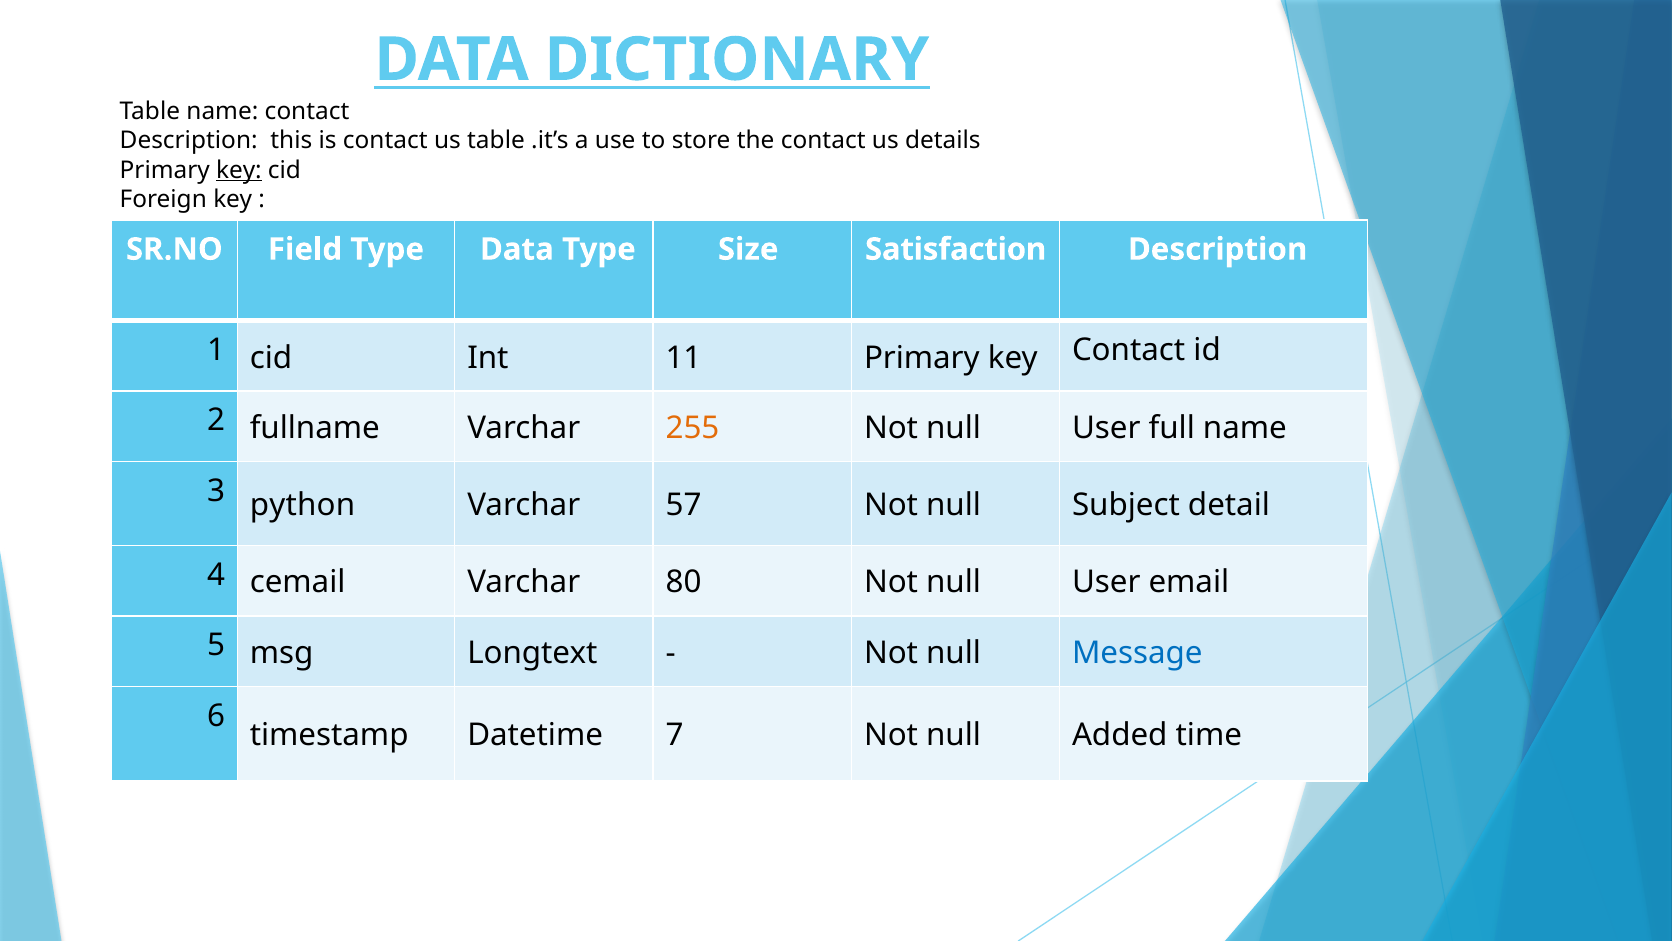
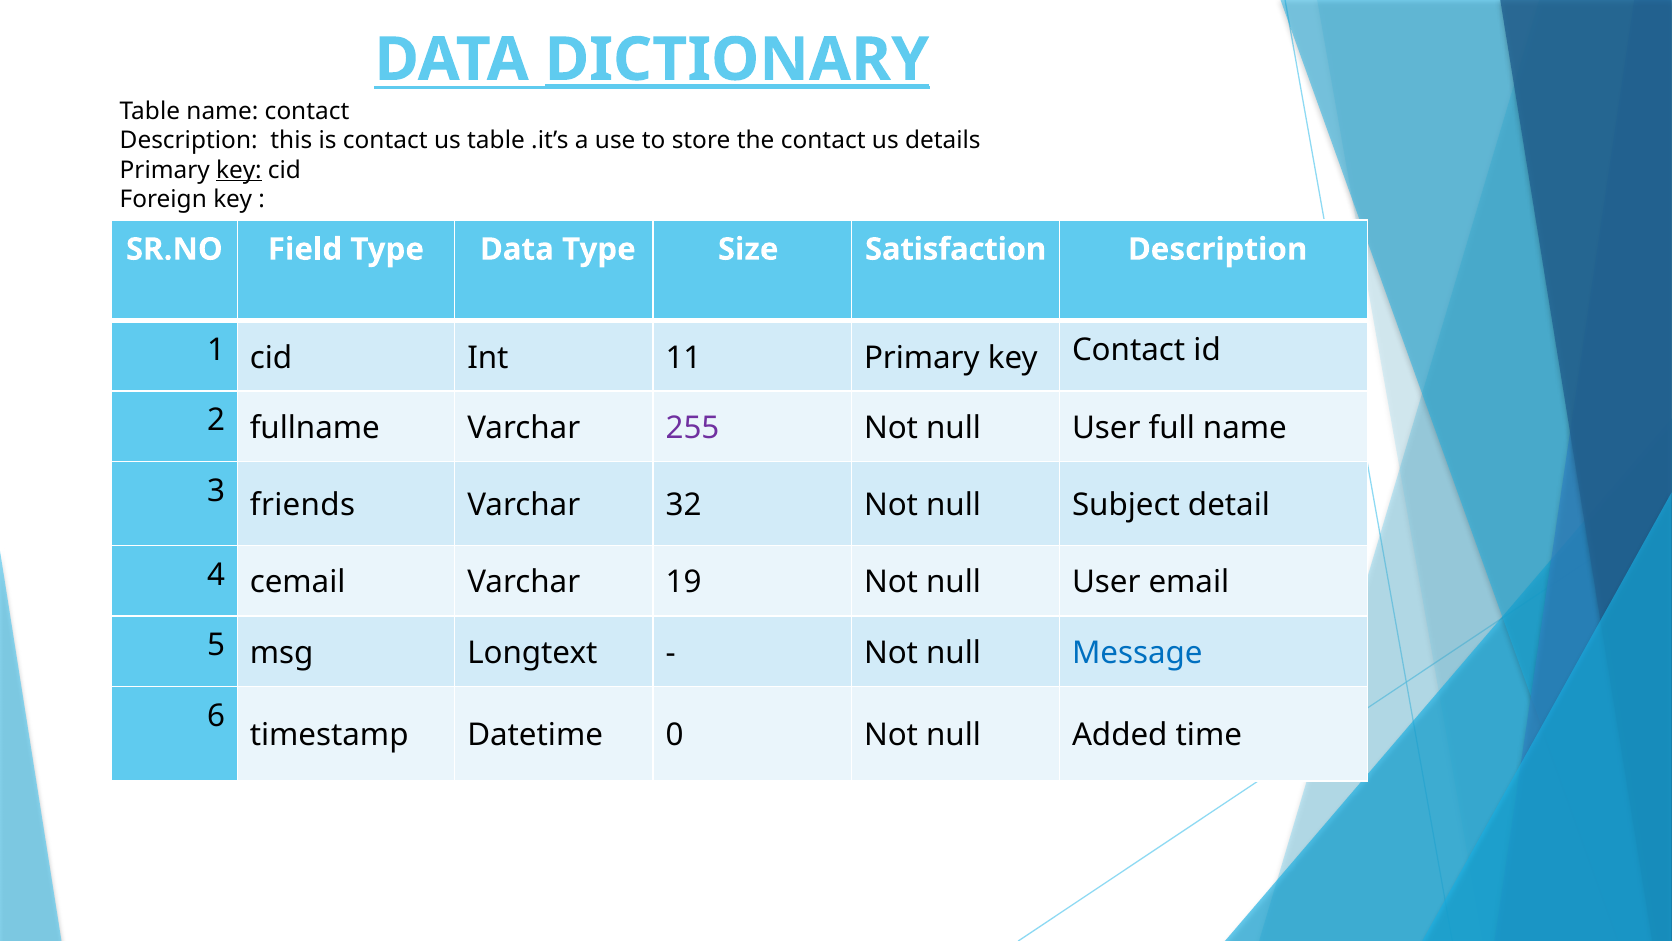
DICTIONARY underline: none -> present
255 colour: orange -> purple
python: python -> friends
57: 57 -> 32
80: 80 -> 19
7: 7 -> 0
